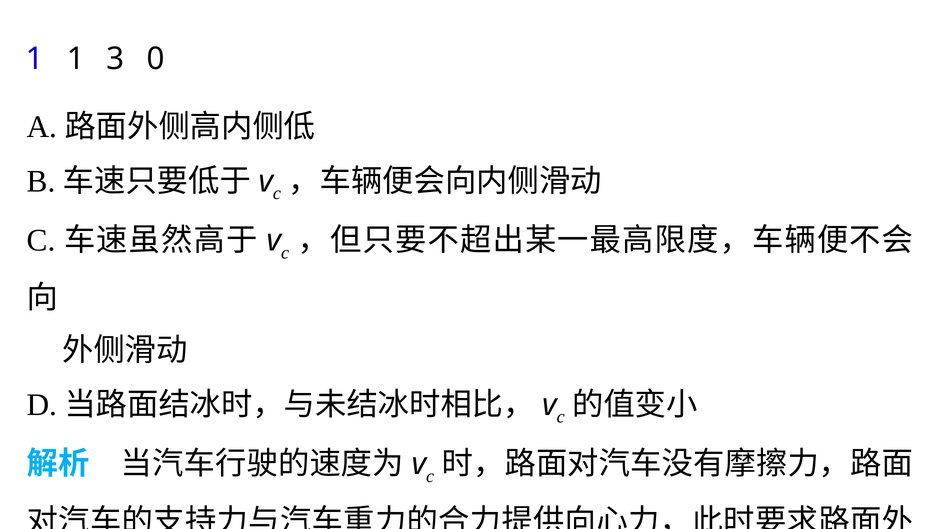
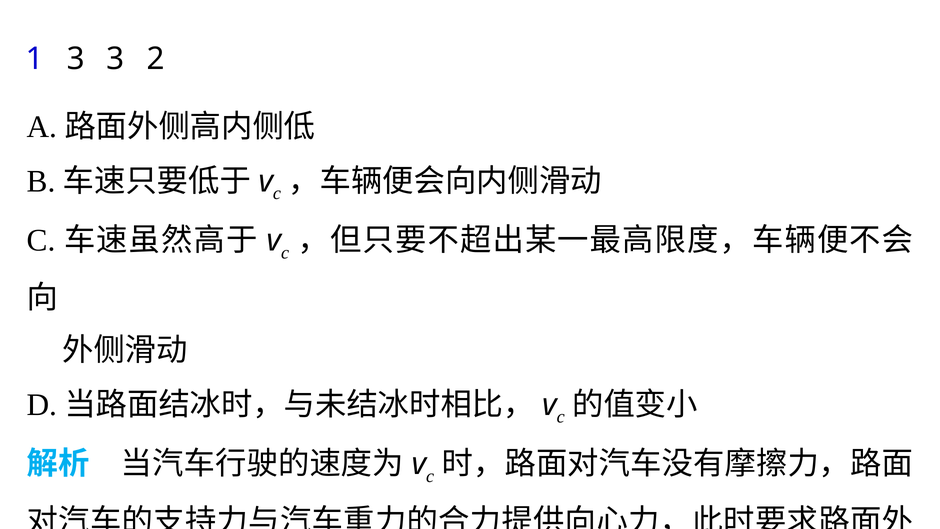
1 1: 1 -> 3
0: 0 -> 2
